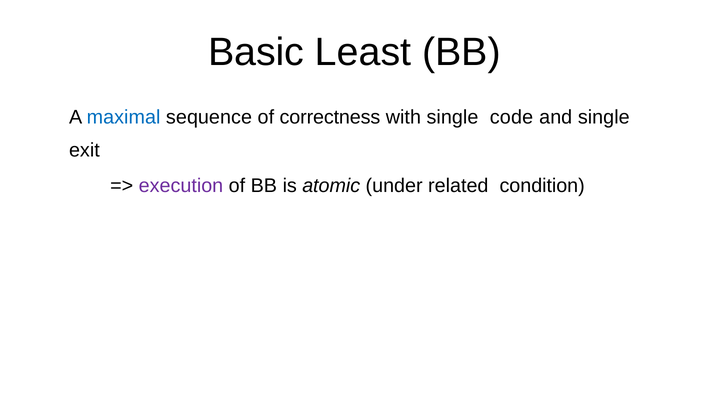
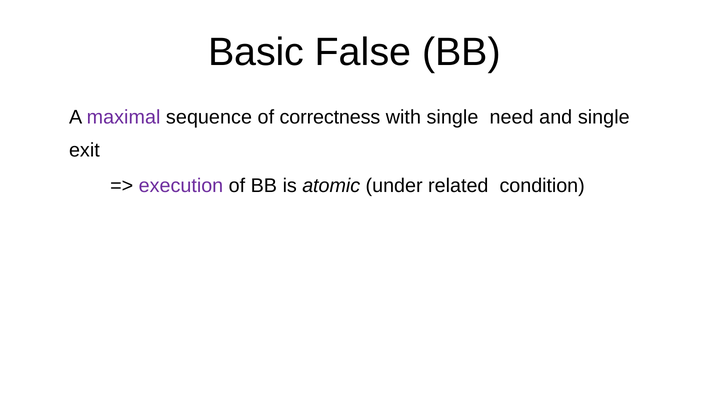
Least: Least -> False
maximal colour: blue -> purple
code: code -> need
